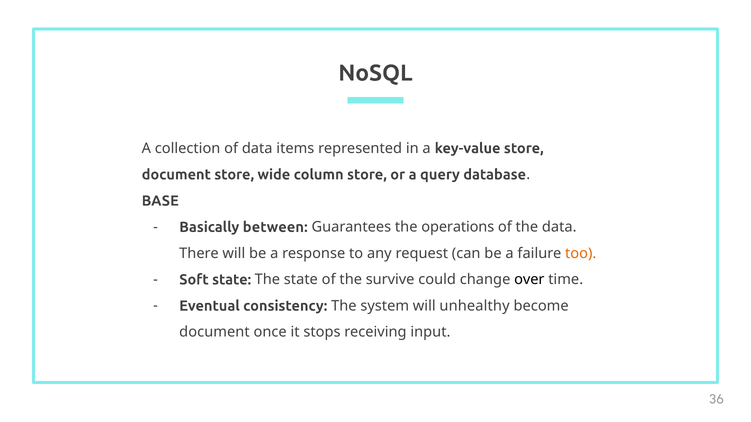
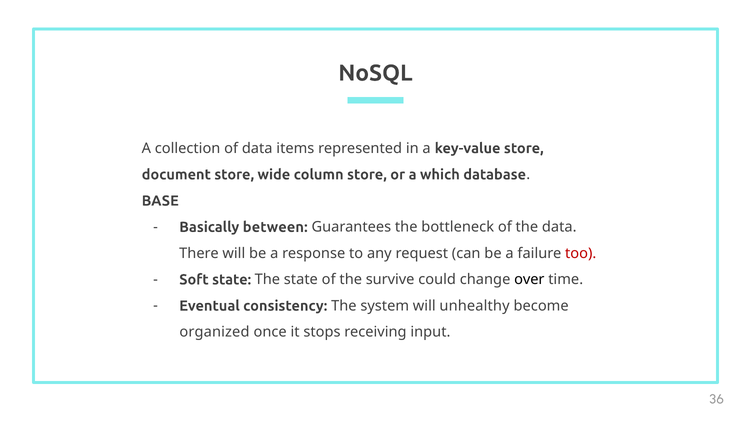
query: query -> which
operations: operations -> bottleneck
too colour: orange -> red
document at (214, 332): document -> organized
